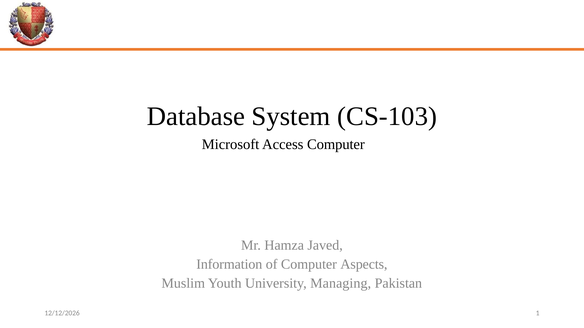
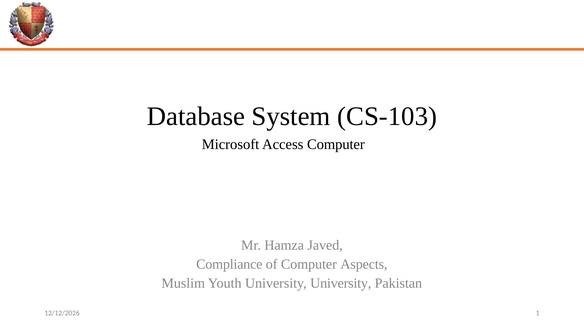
Information: Information -> Compliance
University Managing: Managing -> University
